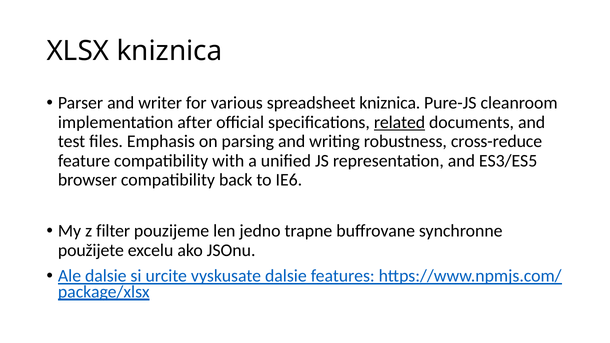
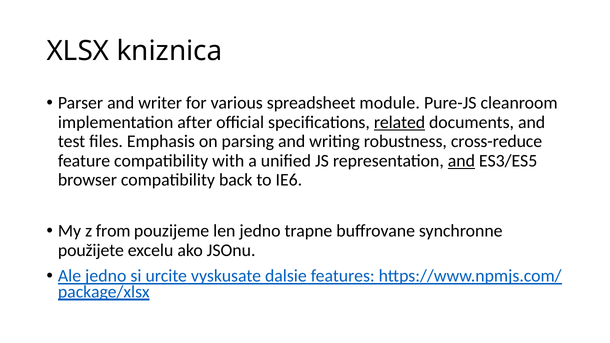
spreadsheet kniznica: kniznica -> module
and at (461, 161) underline: none -> present
filter: filter -> from
Ale dalsie: dalsie -> jedno
